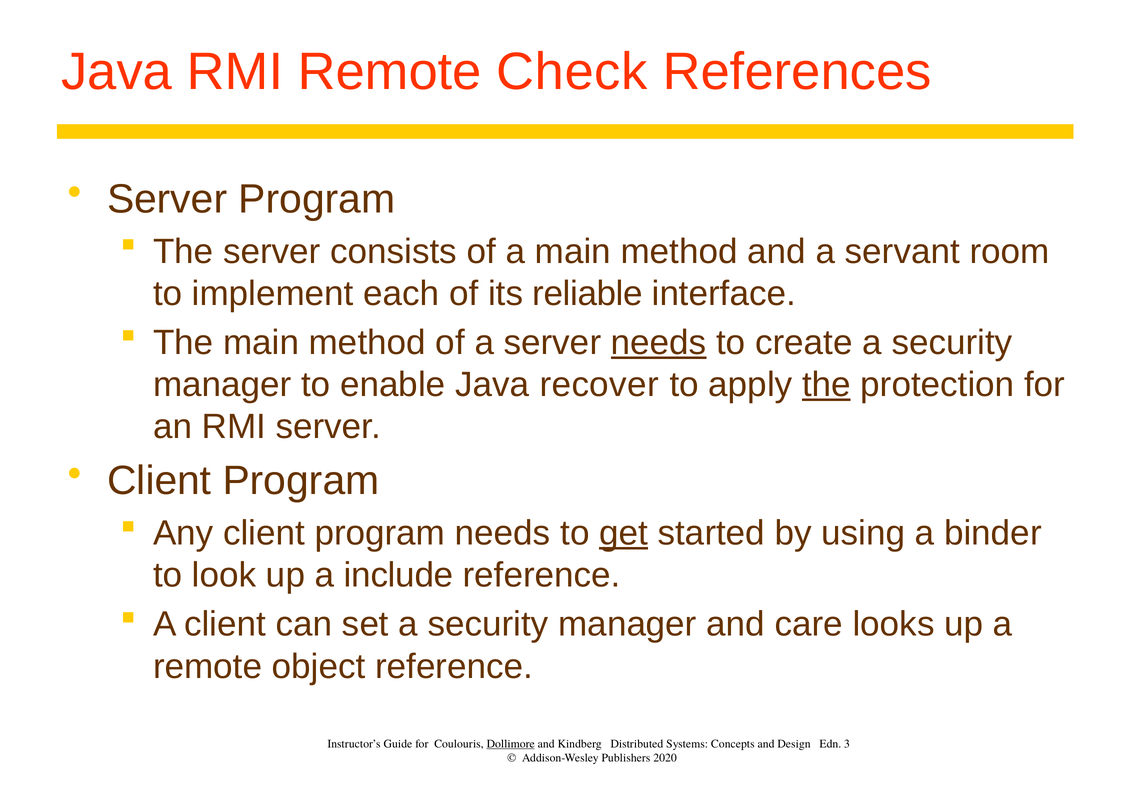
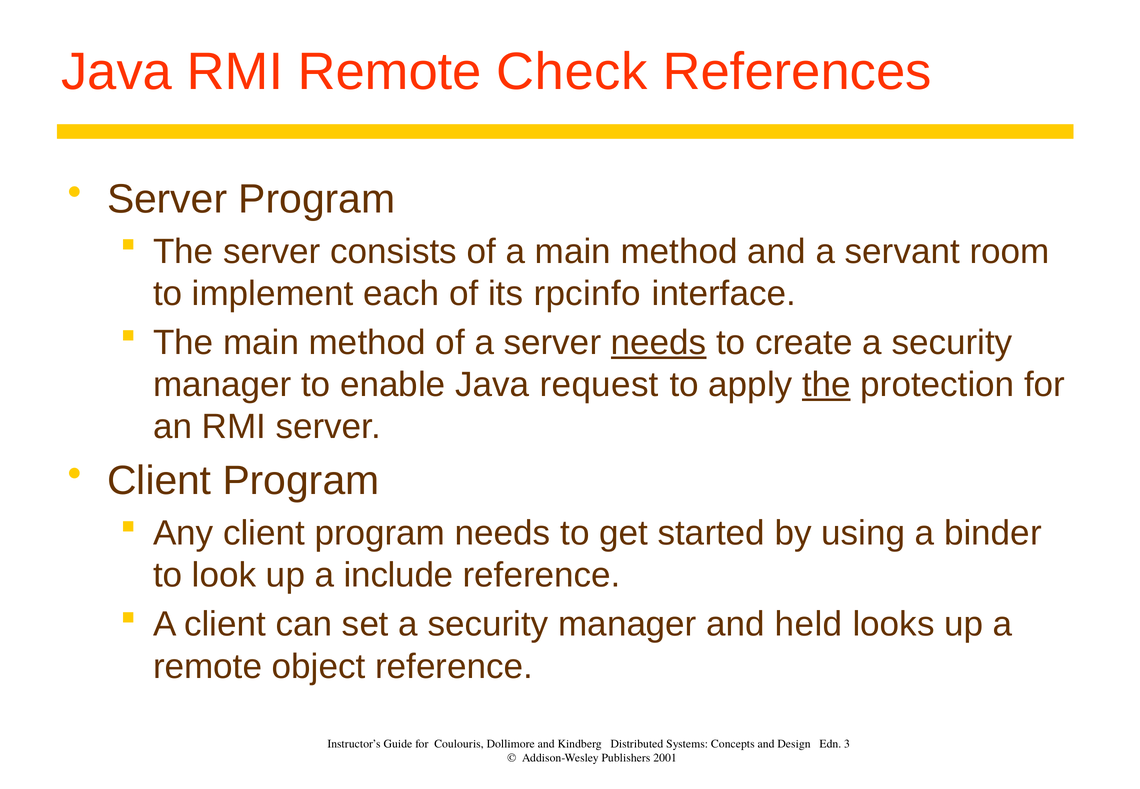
reliable: reliable -> rpcinfo
recover: recover -> request
get underline: present -> none
care: care -> held
Dollimore underline: present -> none
2020: 2020 -> 2001
